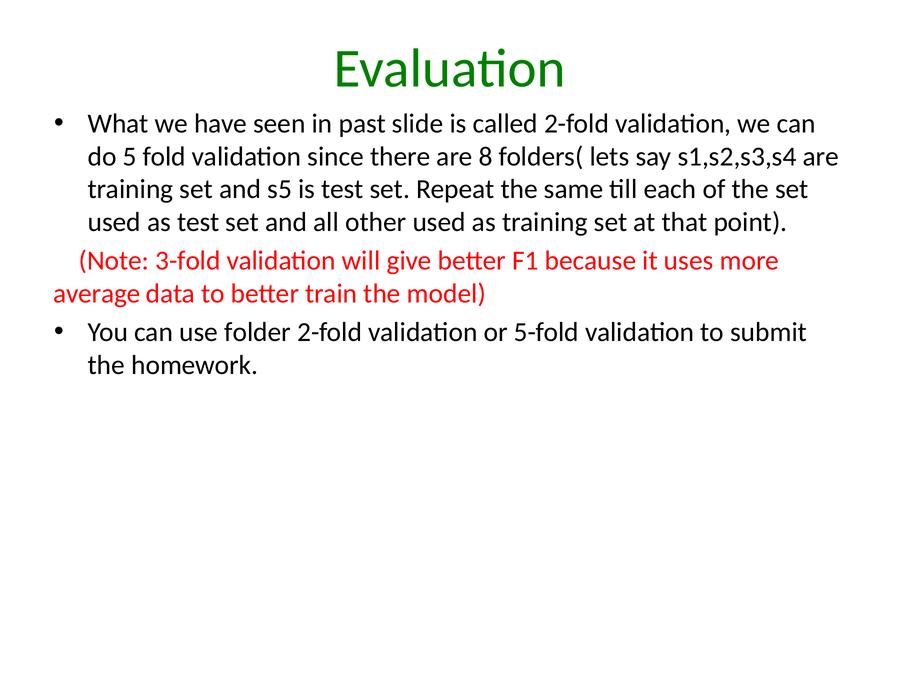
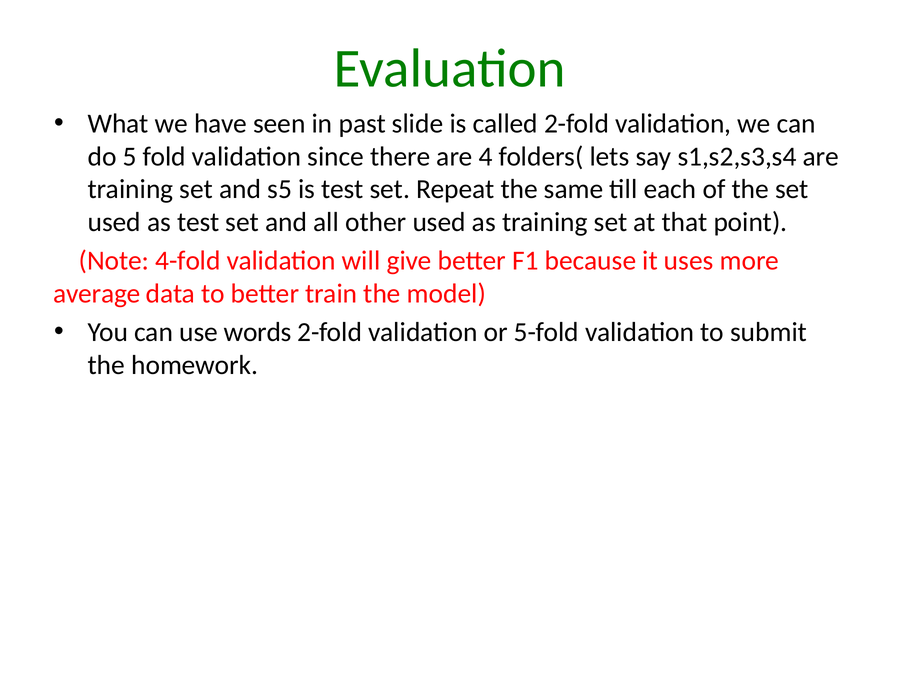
8: 8 -> 4
3-fold: 3-fold -> 4-fold
folder: folder -> words
